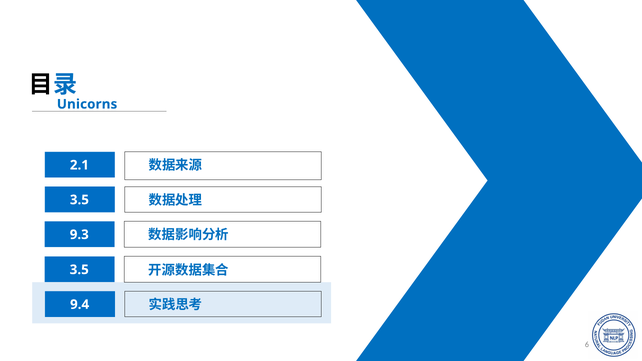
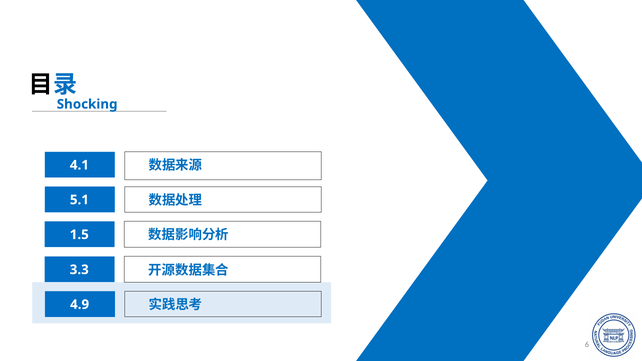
Unicorns: Unicorns -> Shocking
2.1: 2.1 -> 4.1
3.5 at (79, 200): 3.5 -> 5.1
9.3: 9.3 -> 1.5
3.5 at (79, 270): 3.5 -> 3.3
9.4: 9.4 -> 4.9
